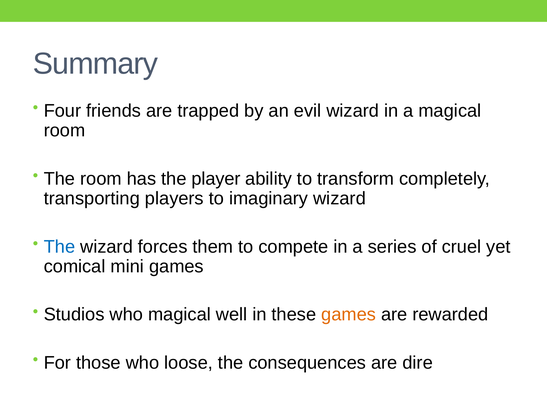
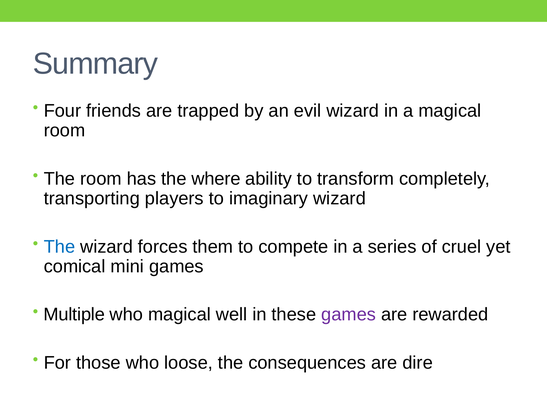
player: player -> where
Studios: Studios -> Multiple
games at (349, 314) colour: orange -> purple
